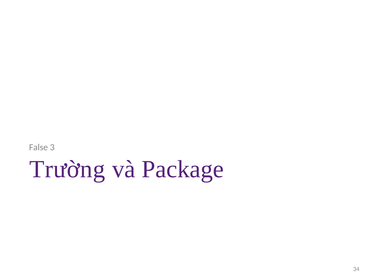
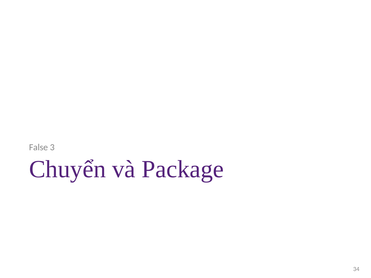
Trường: Trường -> Chuyển
